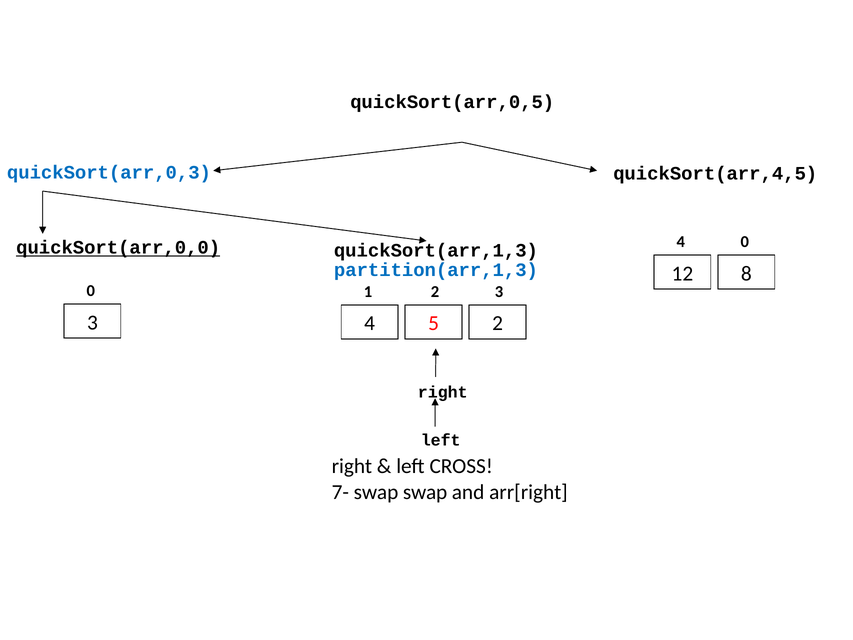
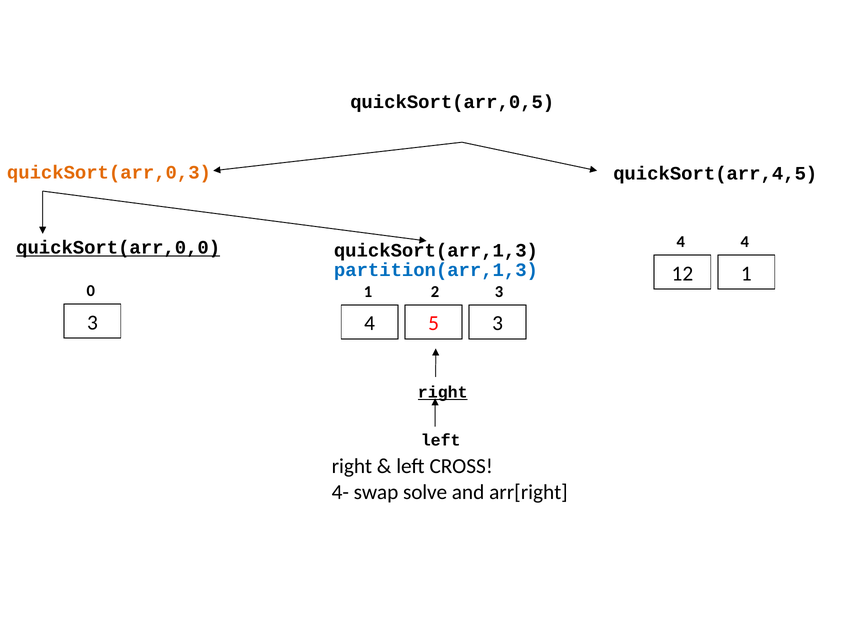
quickSort(arr,0,3 colour: blue -> orange
4 0: 0 -> 4
12 8: 8 -> 1
5 2: 2 -> 3
right at (443, 392) underline: none -> present
7-: 7- -> 4-
swap swap: swap -> solve
